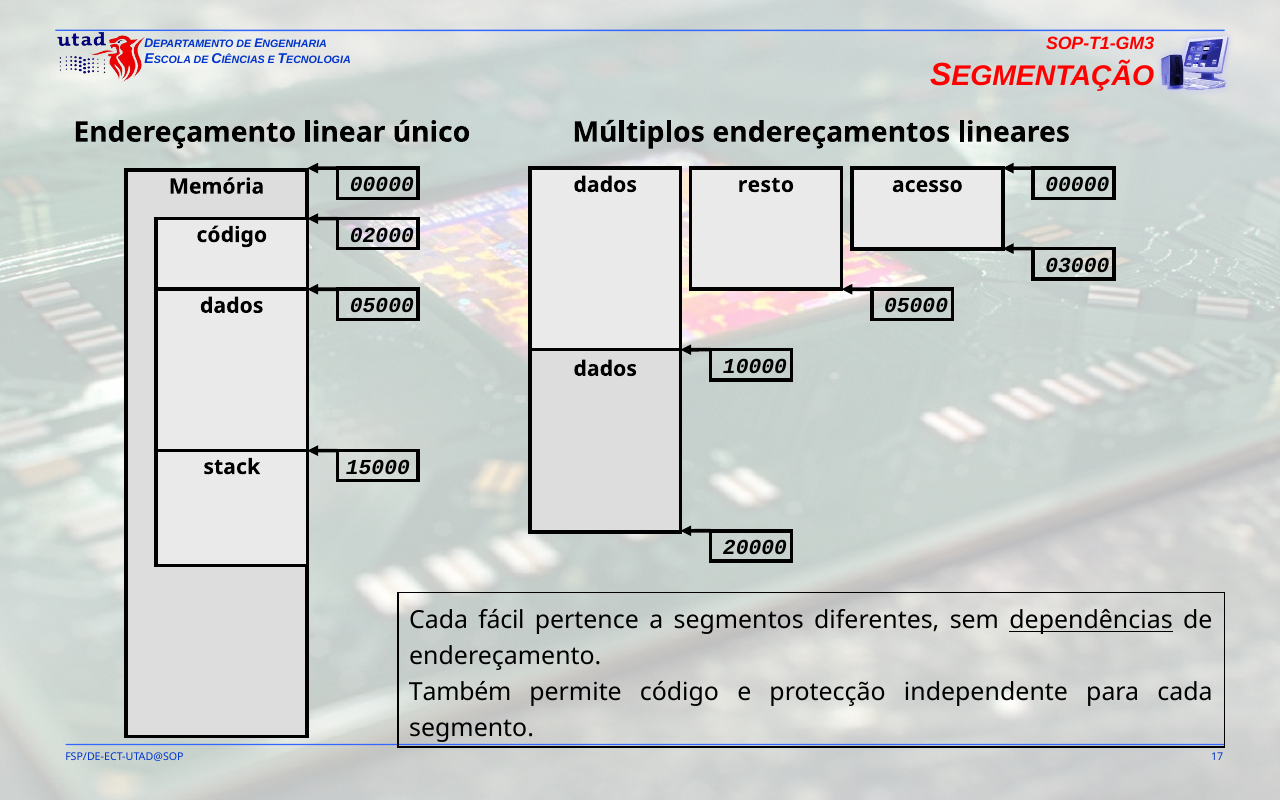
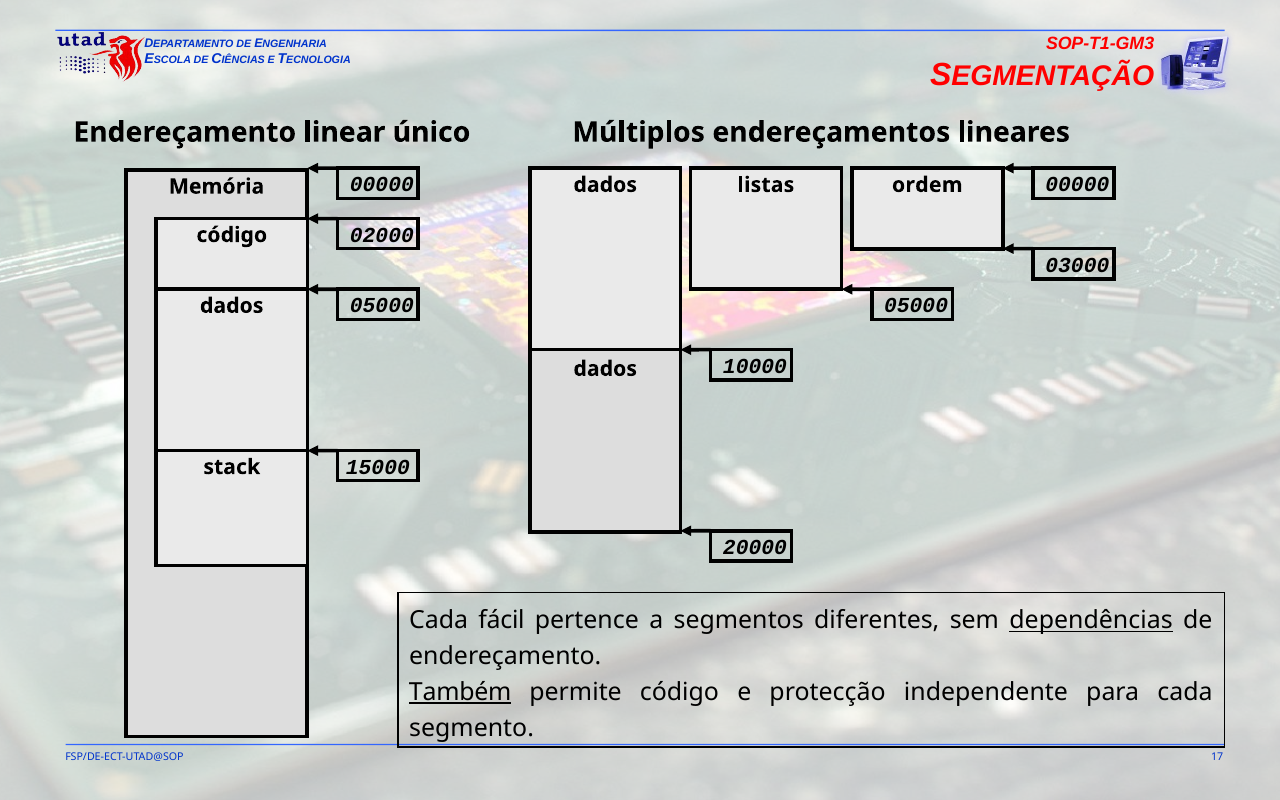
resto: resto -> listas
acesso: acesso -> ordem
Também underline: none -> present
